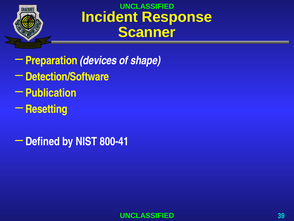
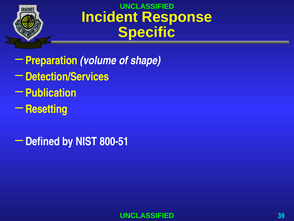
Scanner: Scanner -> Specific
devices: devices -> volume
Detection/Software: Detection/Software -> Detection/Services
800-41: 800-41 -> 800-51
